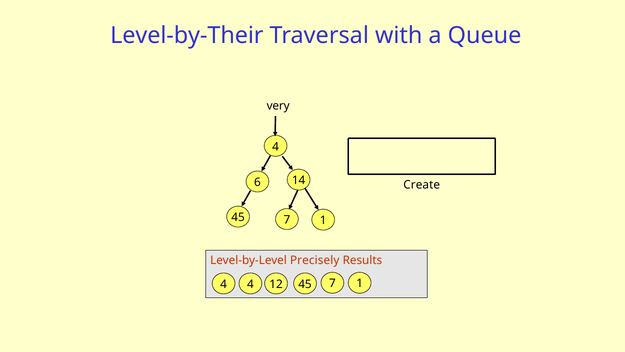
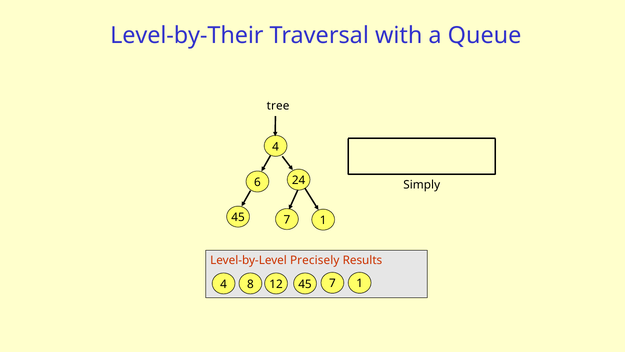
very: very -> tree
14: 14 -> 24
Create: Create -> Simply
4 4: 4 -> 8
